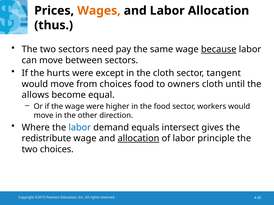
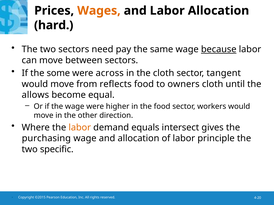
thus: thus -> hard
hurts: hurts -> some
except: except -> across
from choices: choices -> reflects
labor at (80, 128) colour: blue -> orange
redistribute: redistribute -> purchasing
allocation at (138, 139) underline: present -> none
two choices: choices -> specific
